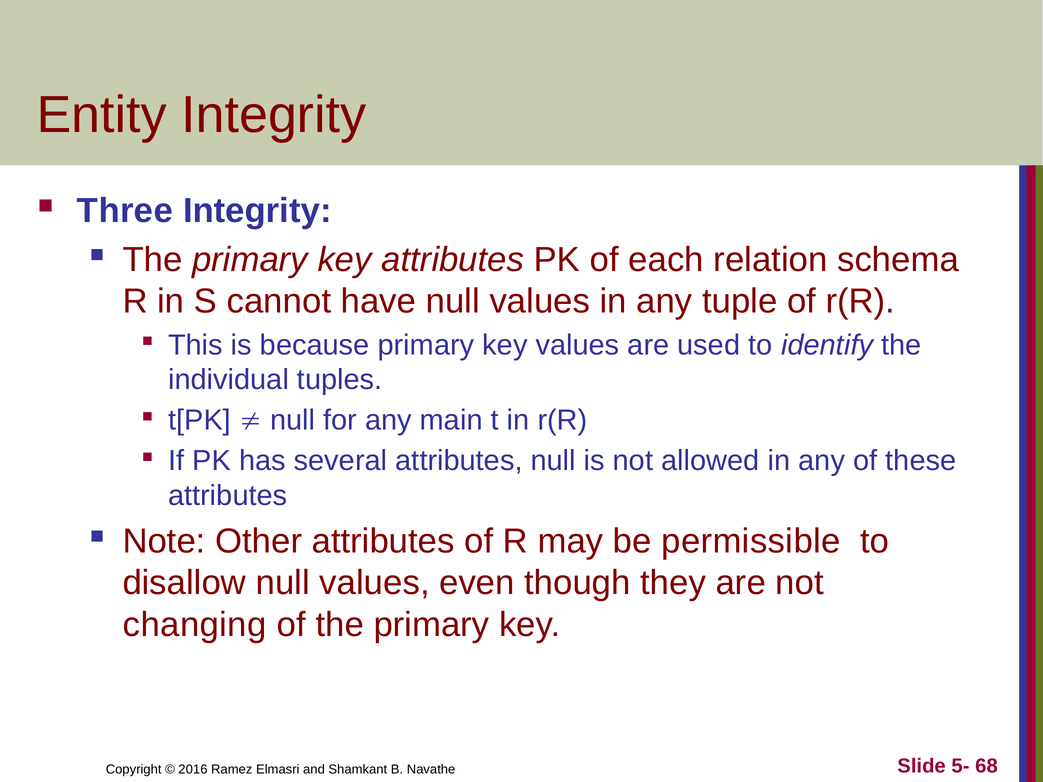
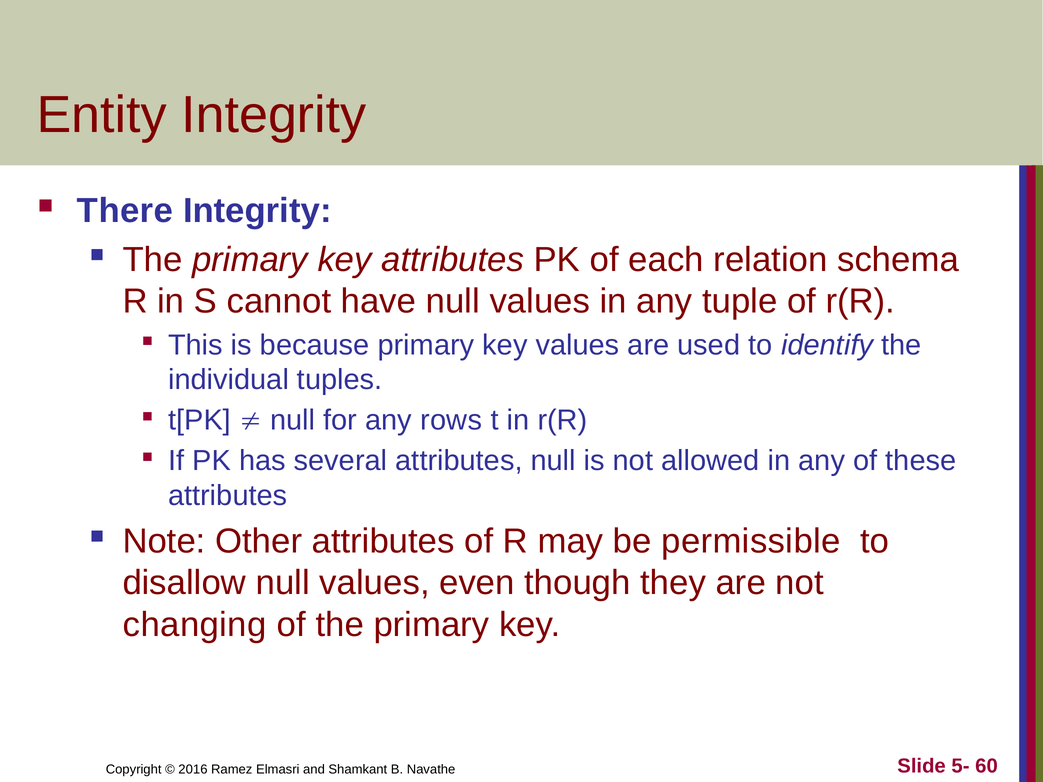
Three: Three -> There
main: main -> rows
68: 68 -> 60
